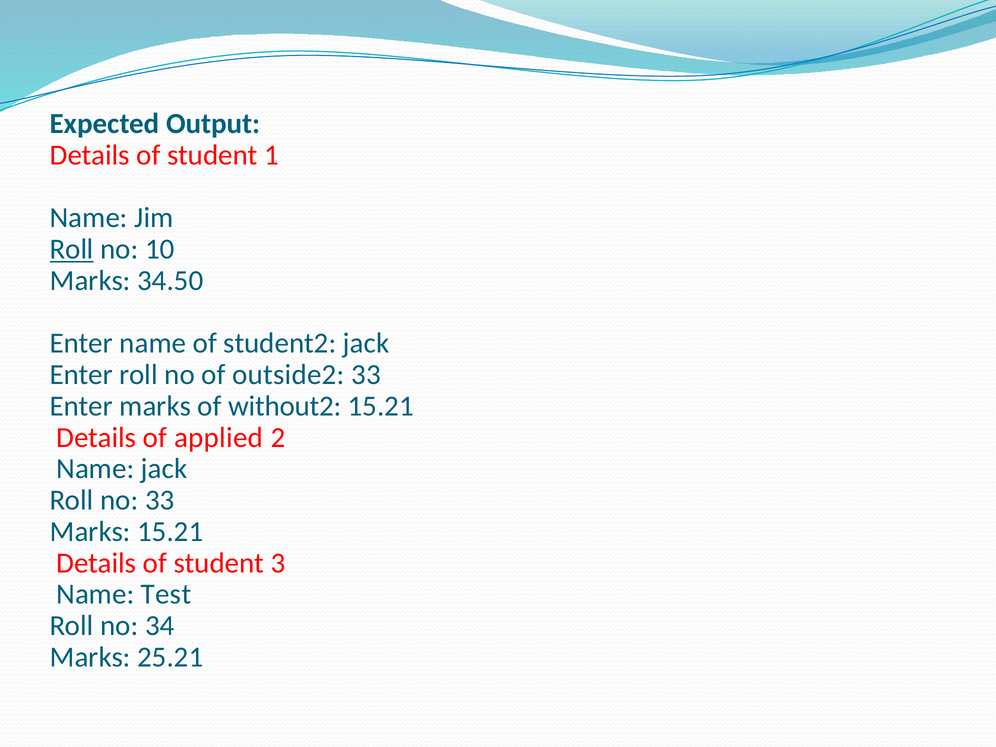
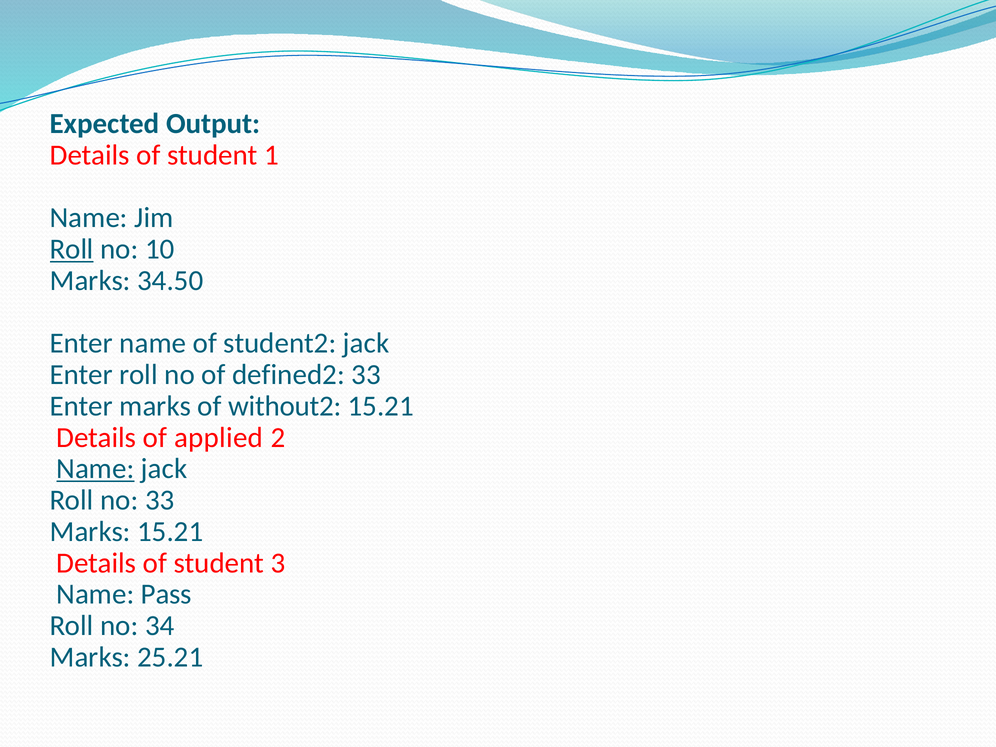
outside2: outside2 -> defined2
Name at (95, 469) underline: none -> present
Test: Test -> Pass
